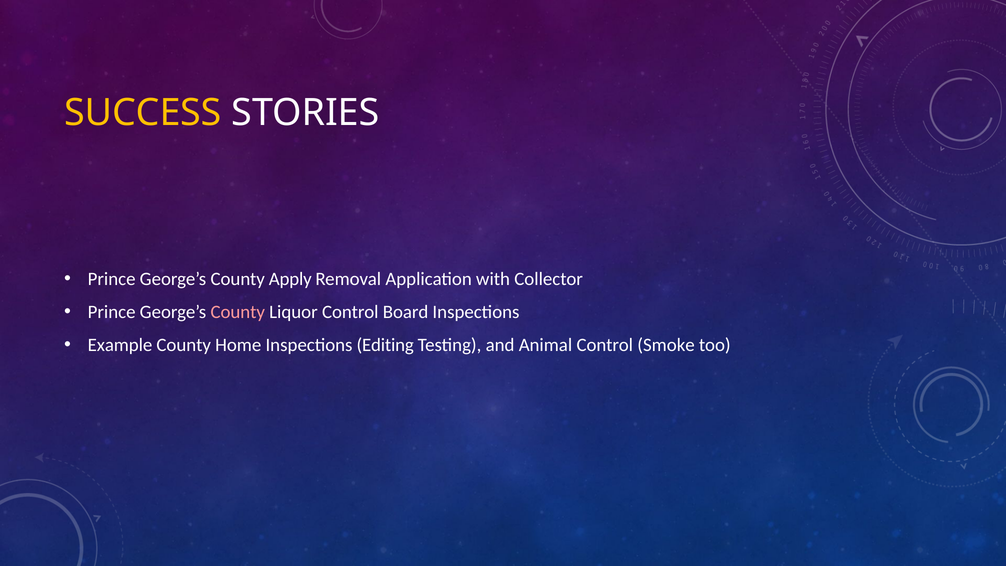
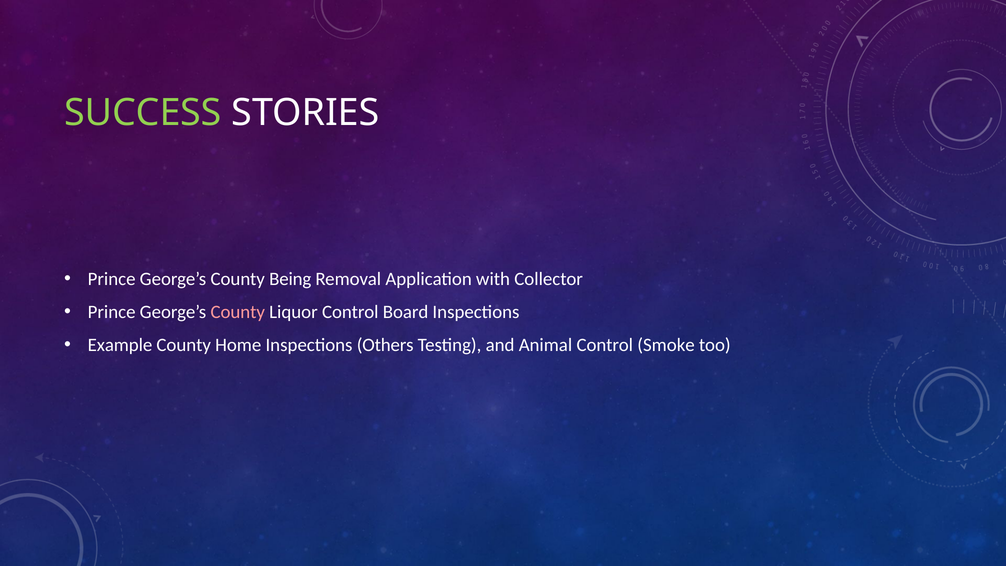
SUCCESS colour: yellow -> light green
Apply: Apply -> Being
Editing: Editing -> Others
